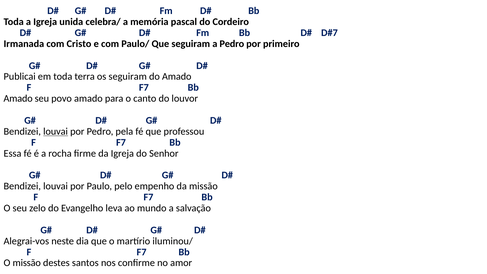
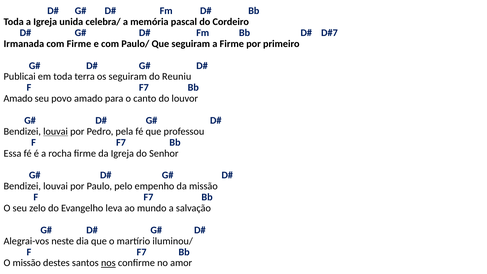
com Cristo: Cristo -> Firme
a Pedro: Pedro -> Firme
do Amado: Amado -> Reuniu
nos underline: none -> present
